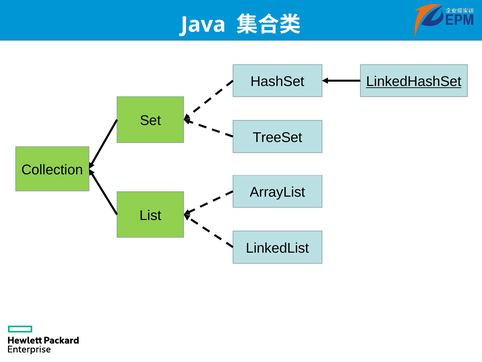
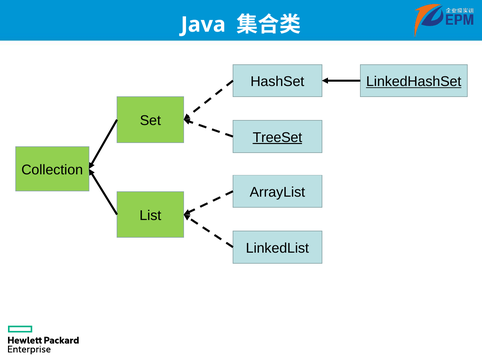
TreeSet underline: none -> present
